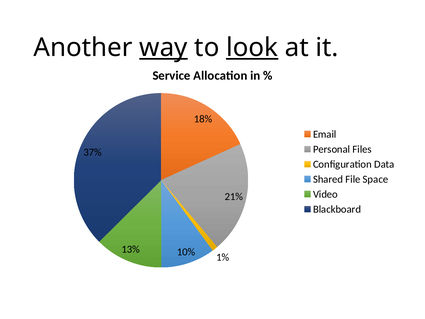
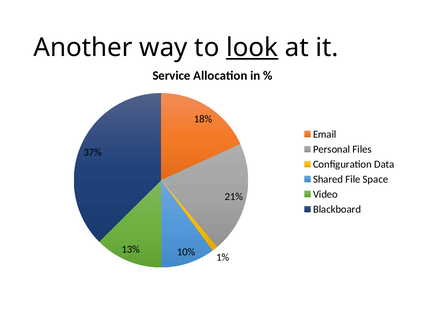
way underline: present -> none
